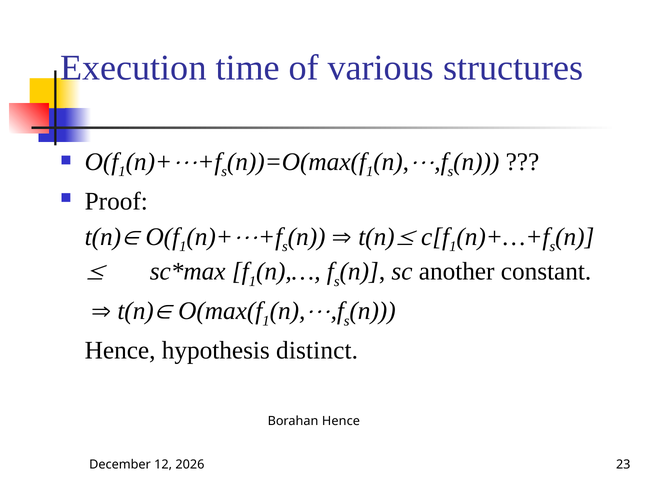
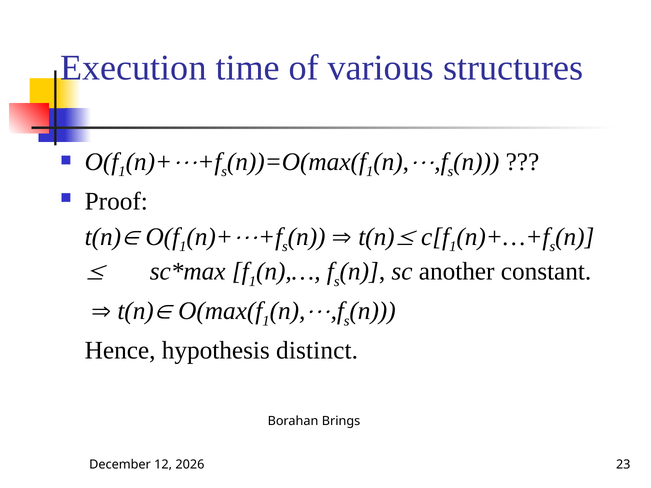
Borahan Hence: Hence -> Brings
